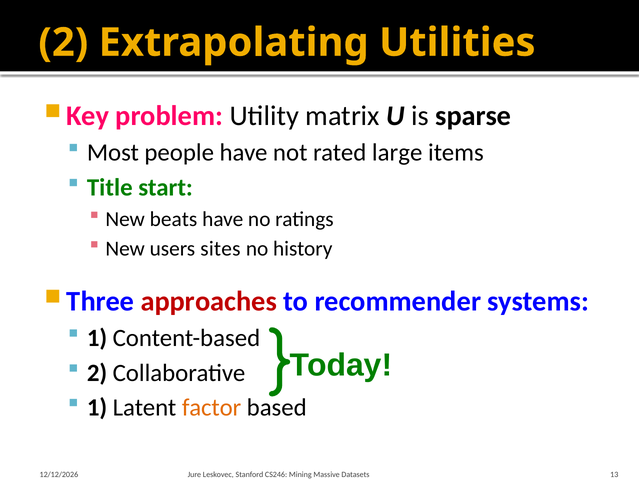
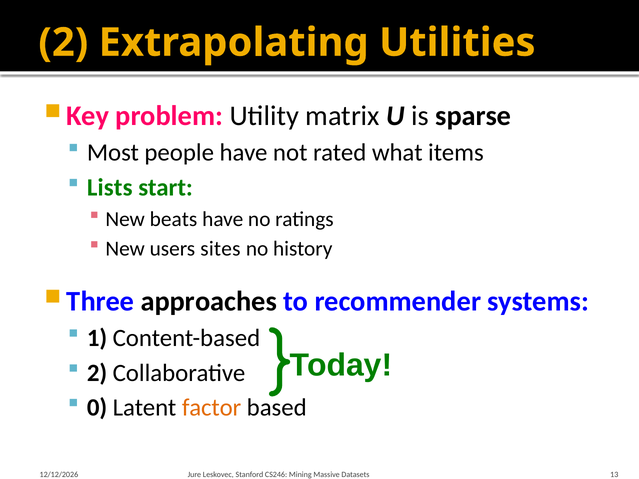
large: large -> what
Title: Title -> Lists
approaches colour: red -> black
1 at (97, 408): 1 -> 0
